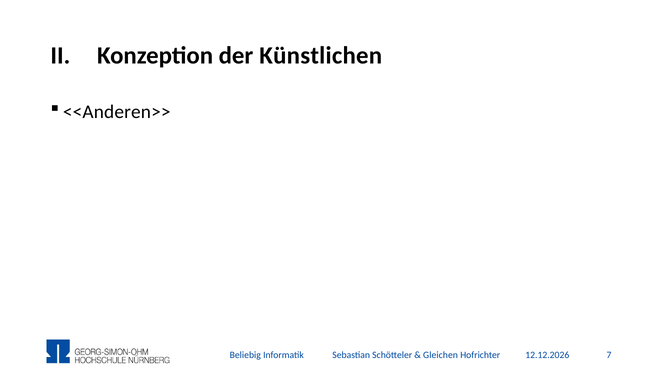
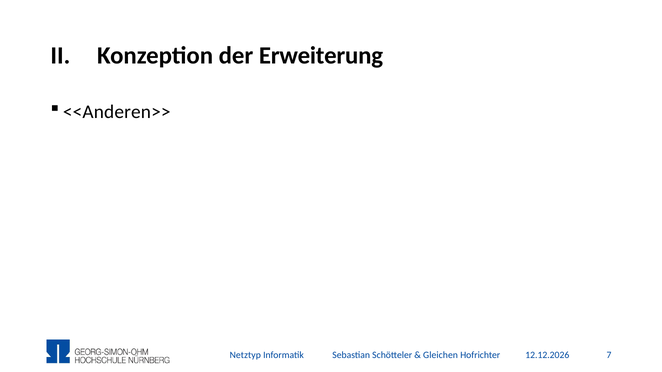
Künstlichen: Künstlichen -> Erweiterung
Beliebig: Beliebig -> Netztyp
